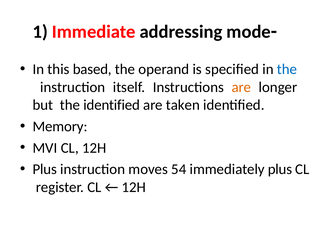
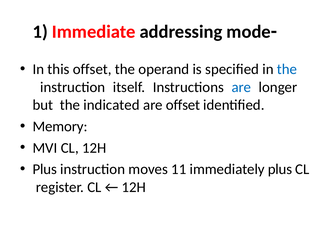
this based: based -> offset
are at (241, 87) colour: orange -> blue
the identified: identified -> indicated
are taken: taken -> offset
54: 54 -> 11
